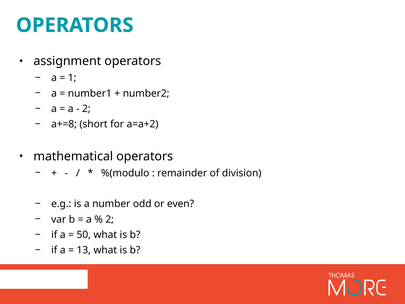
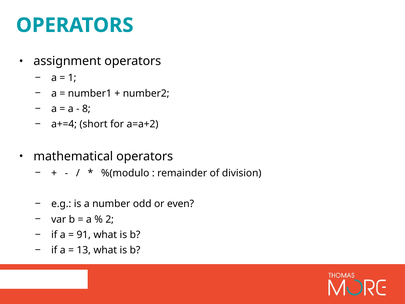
2 at (86, 109): 2 -> 8
a+=8: a+=8 -> a+=4
50: 50 -> 91
